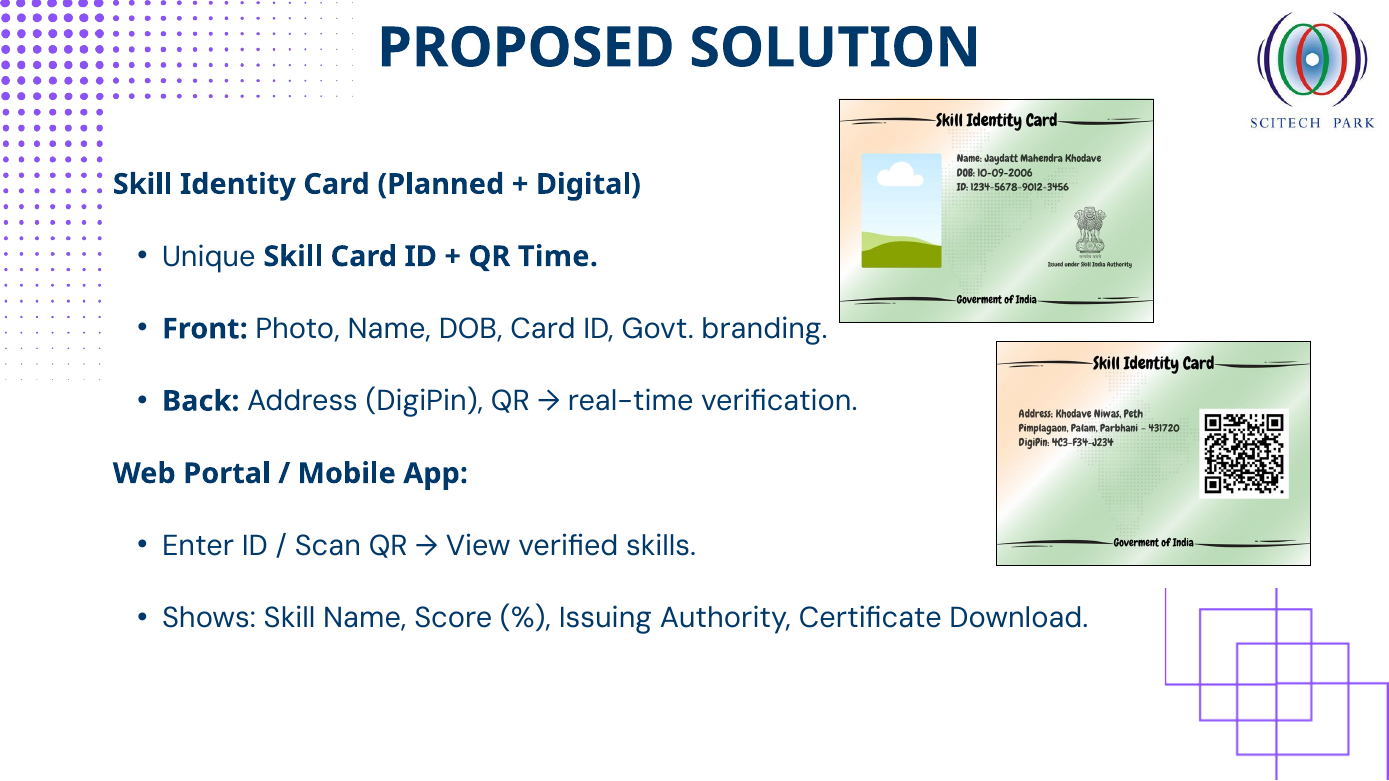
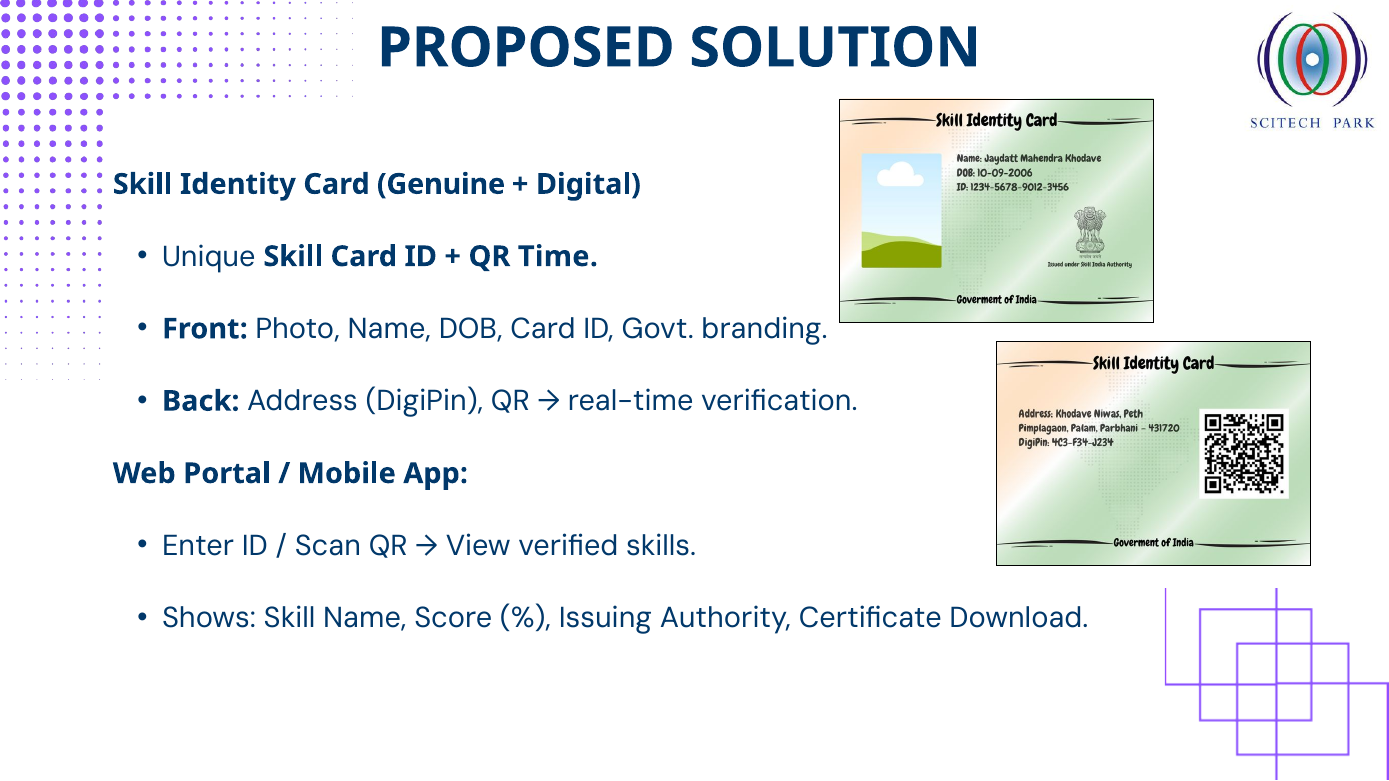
Planned: Planned -> Genuine
